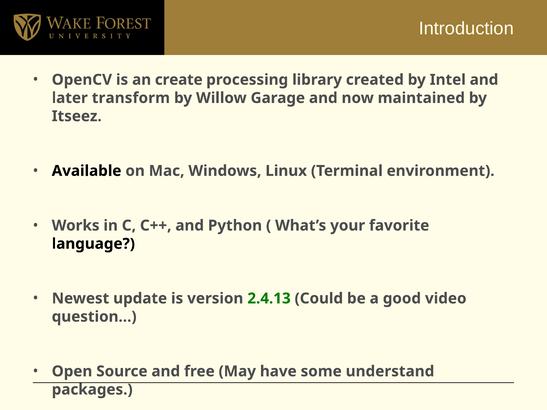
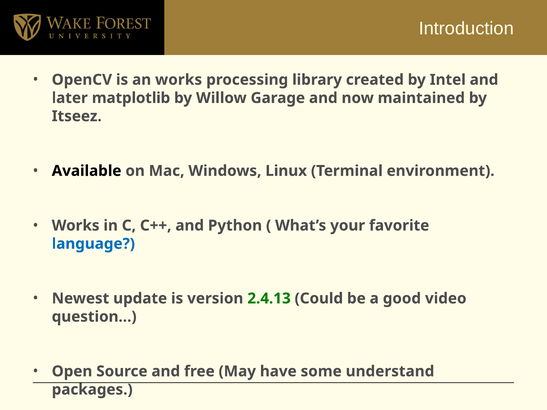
an create: create -> works
transform: transform -> matplotlib
language colour: black -> blue
